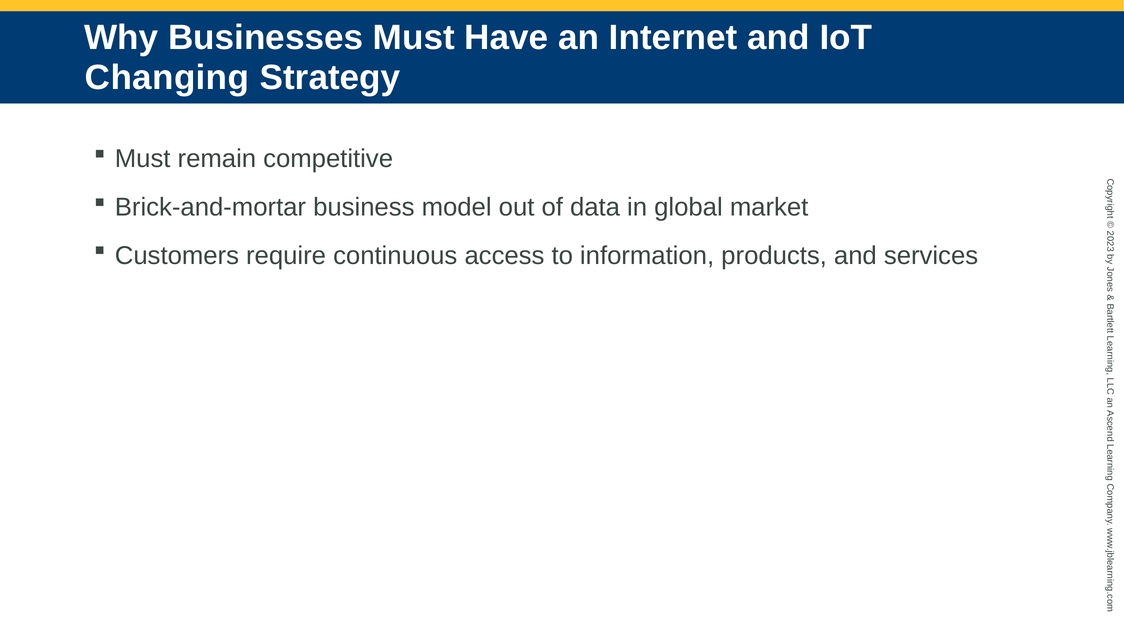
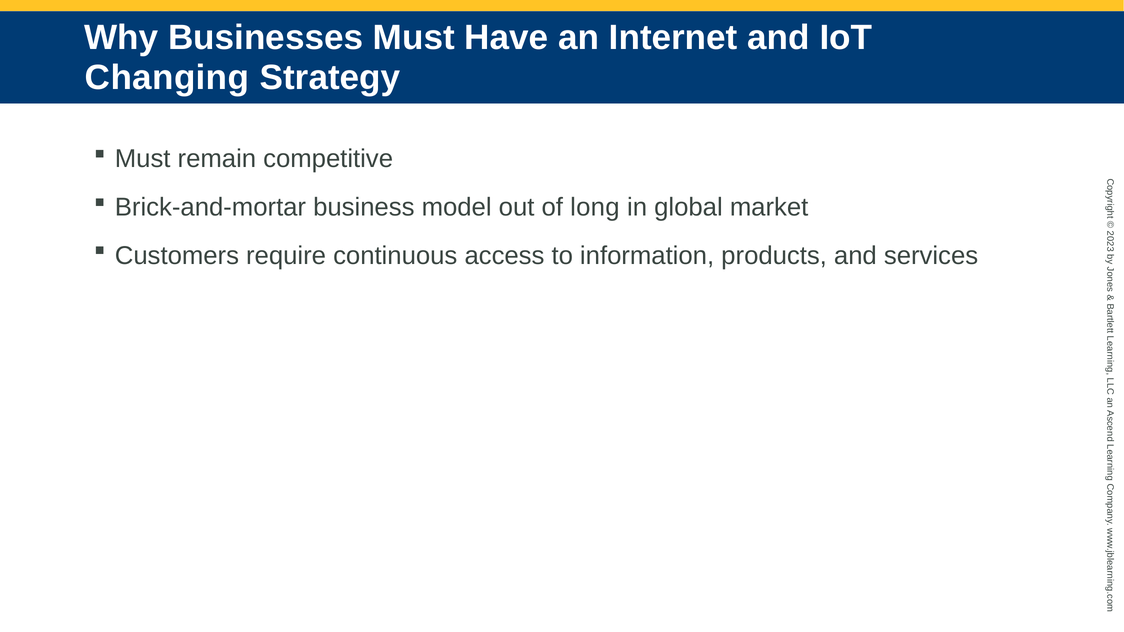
data: data -> long
